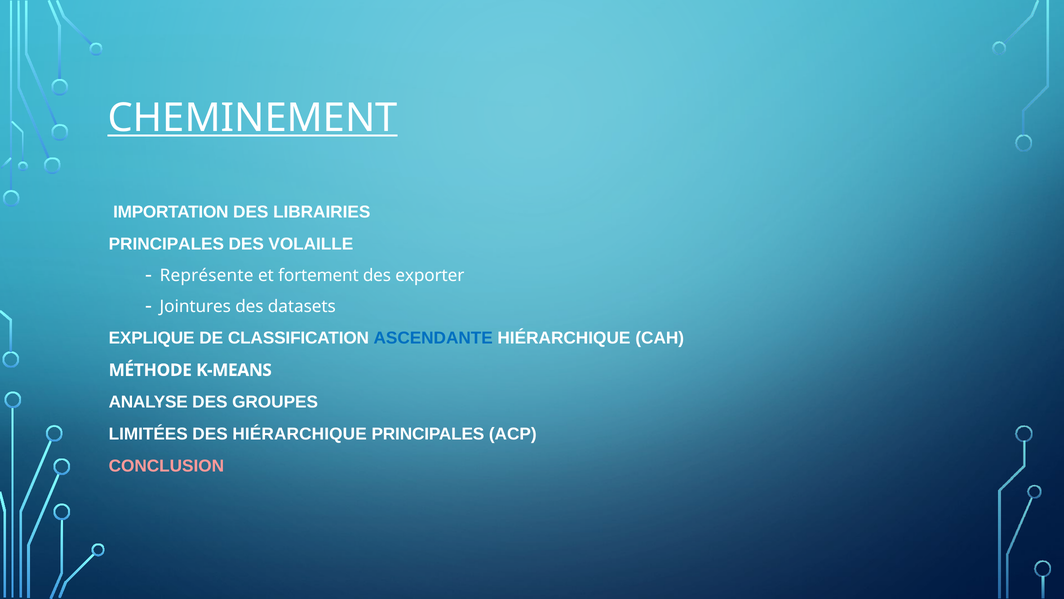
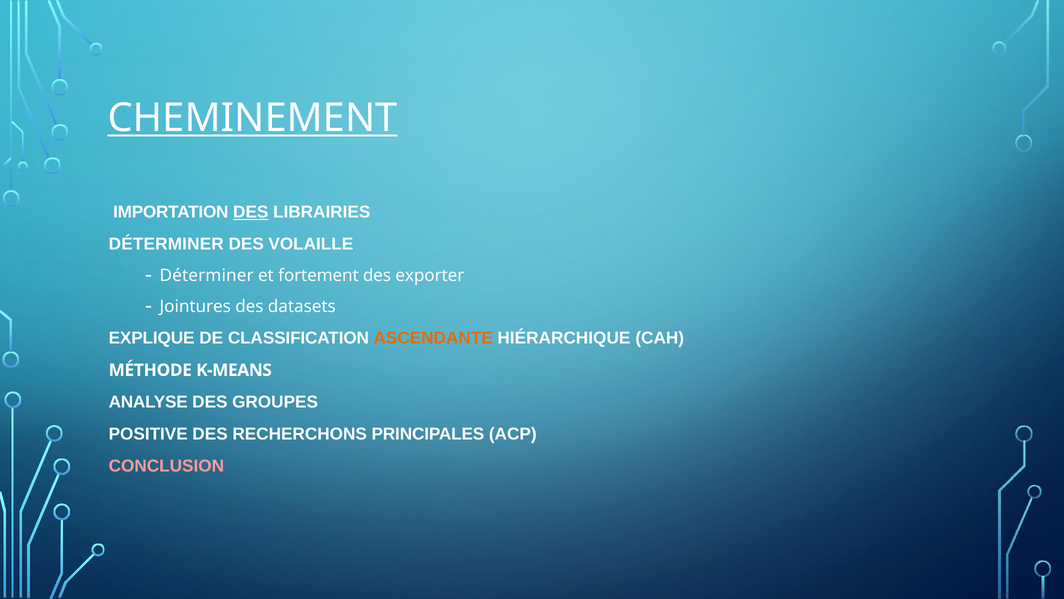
DES at (251, 212) underline: none -> present
PRINCIPALES at (166, 244): PRINCIPALES -> DÉTERMINER
Représente at (207, 275): Représente -> Déterminer
ASCENDANTE colour: blue -> orange
LIMITÉES: LIMITÉES -> POSITIVE
DES HIÉRARCHIQUE: HIÉRARCHIQUE -> RECHERCHONS
